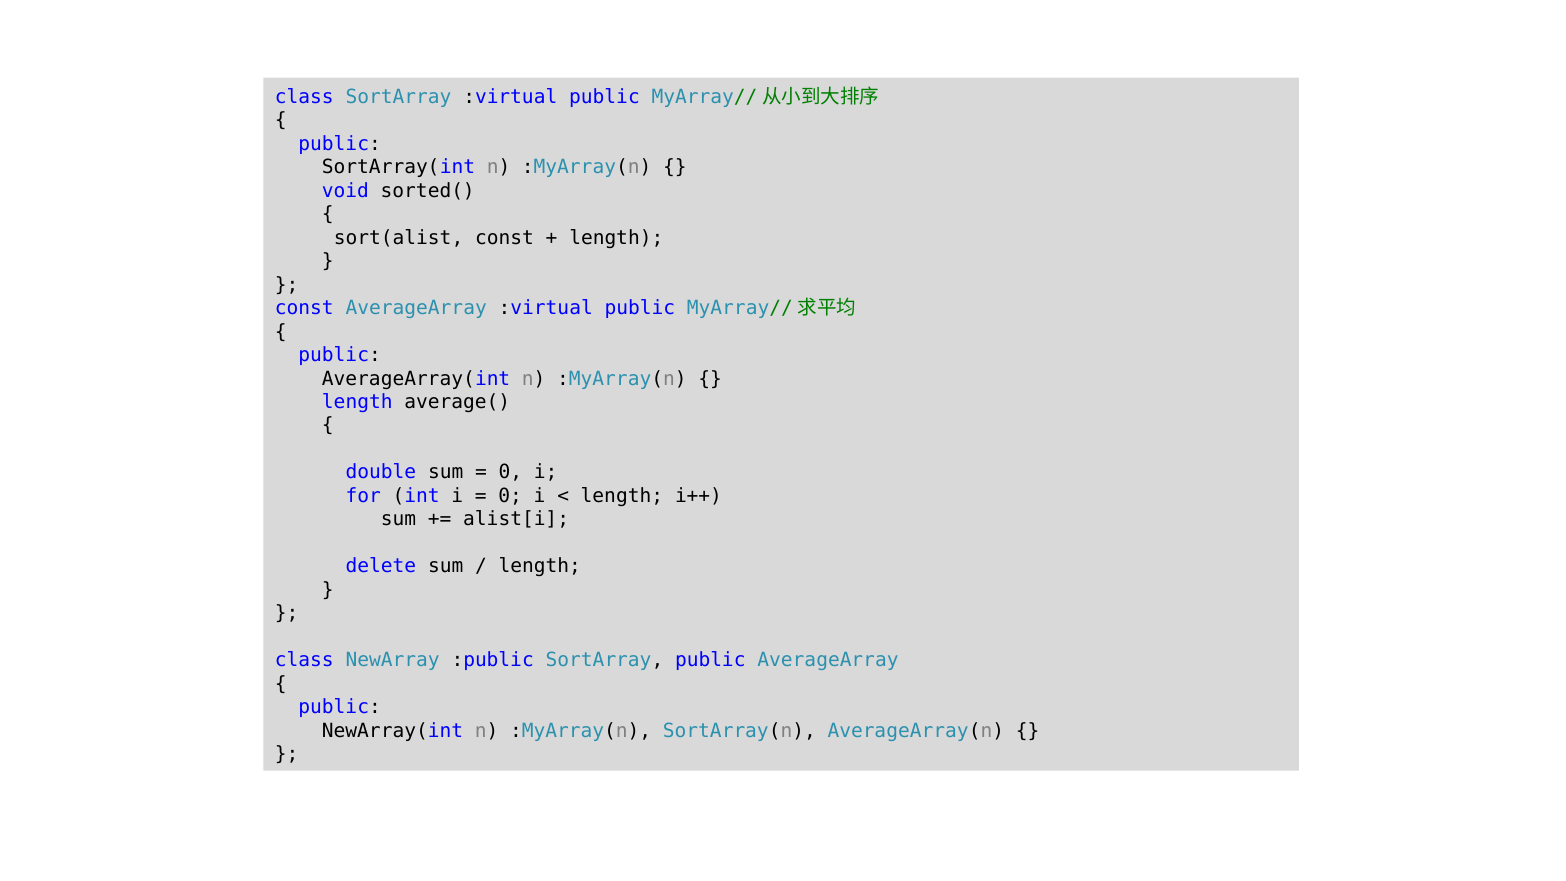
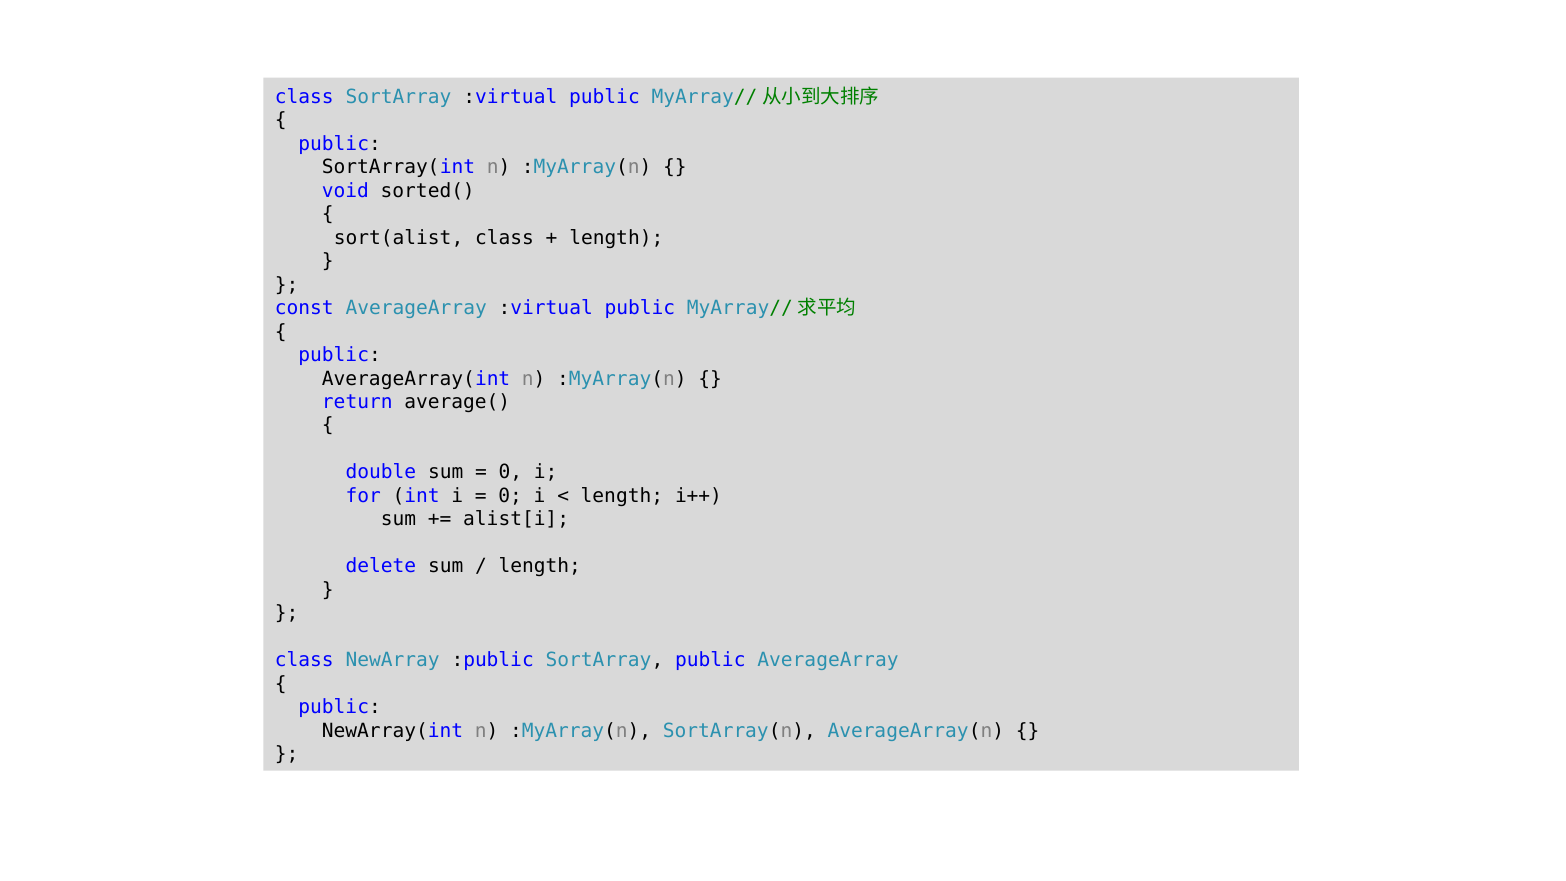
sort(alist const: const -> class
length at (357, 402): length -> return
